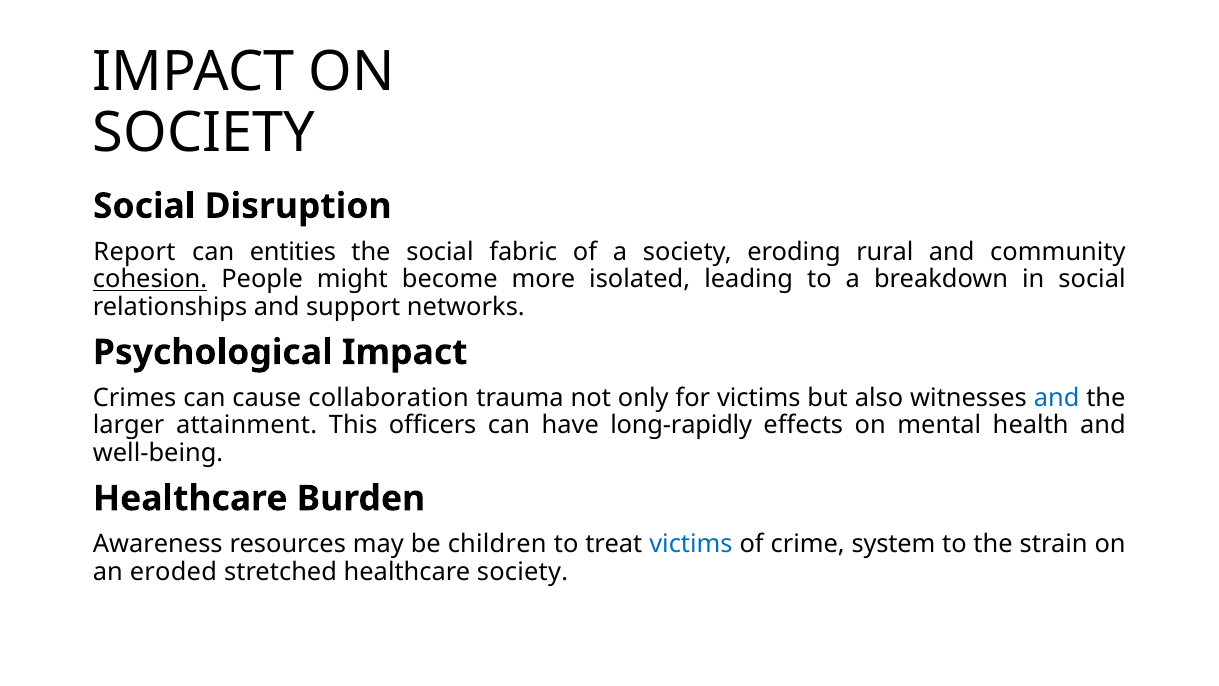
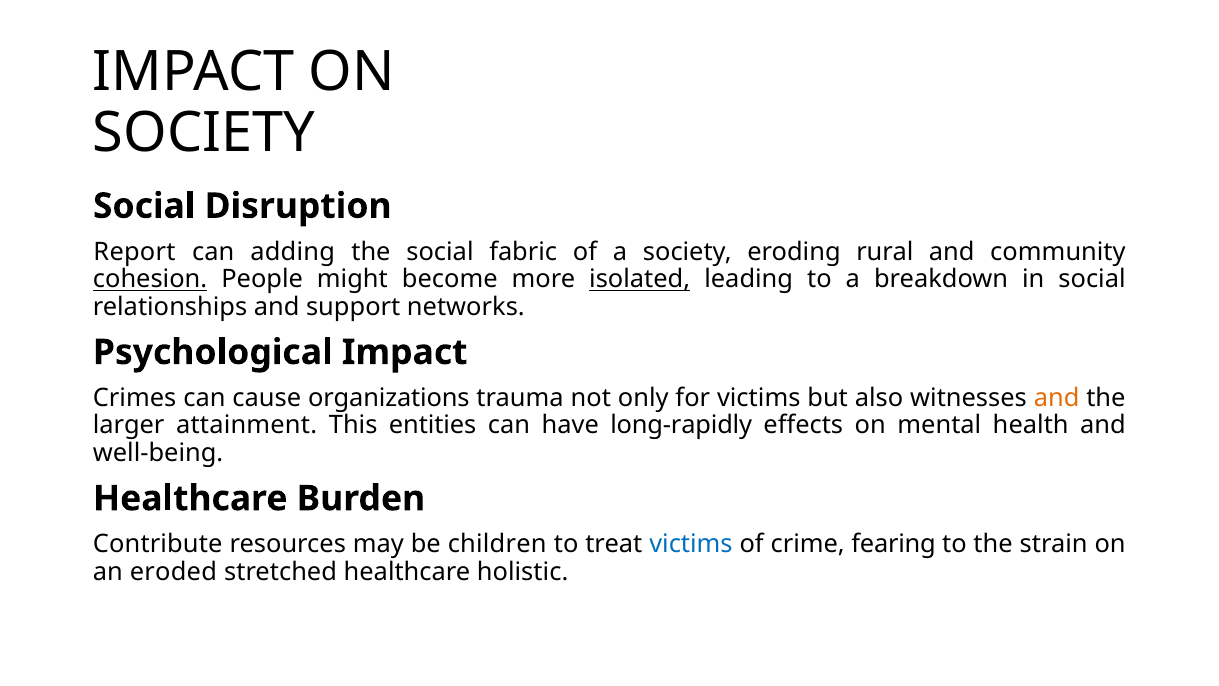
entities: entities -> adding
isolated underline: none -> present
collaboration: collaboration -> organizations
and at (1057, 398) colour: blue -> orange
officers: officers -> entities
Awareness: Awareness -> Contribute
system: system -> fearing
healthcare society: society -> holistic
